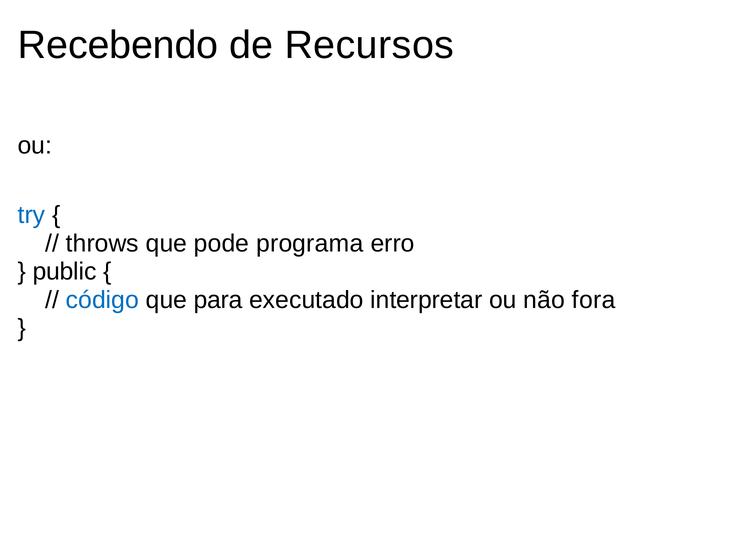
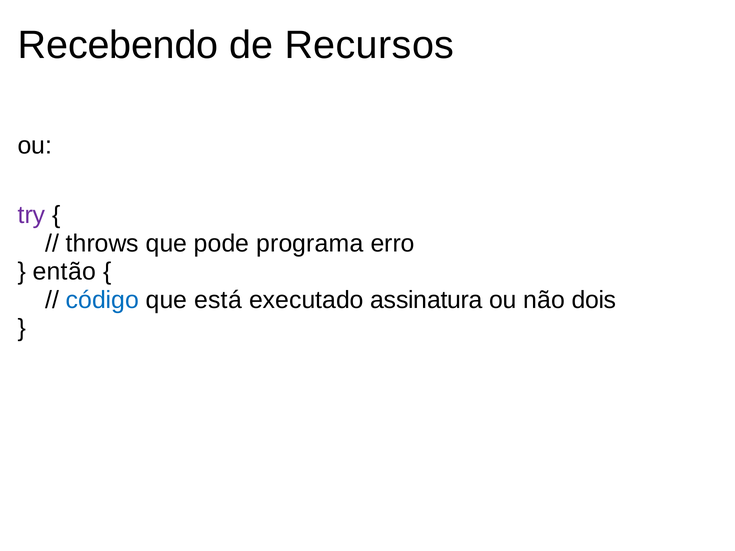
try colour: blue -> purple
public: public -> então
para: para -> está
interpretar: interpretar -> assinatura
fora: fora -> dois
